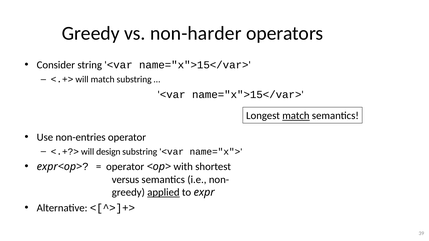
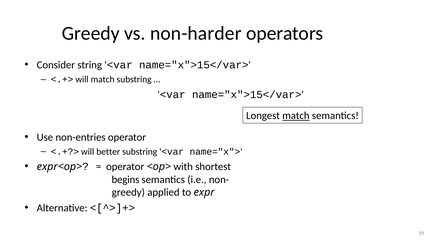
design: design -> better
versus: versus -> begins
applied underline: present -> none
